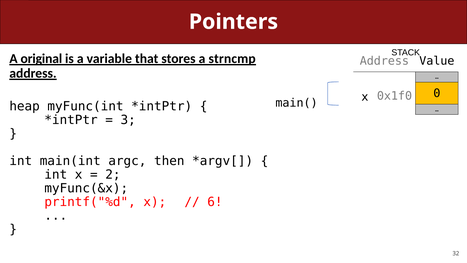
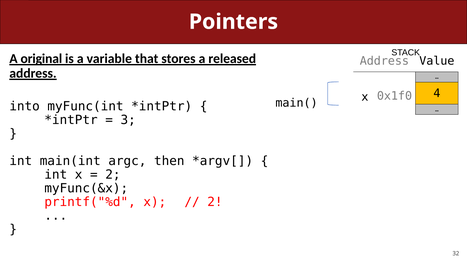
strncmp: strncmp -> released
0: 0 -> 4
heap: heap -> into
6 at (215, 202): 6 -> 2
